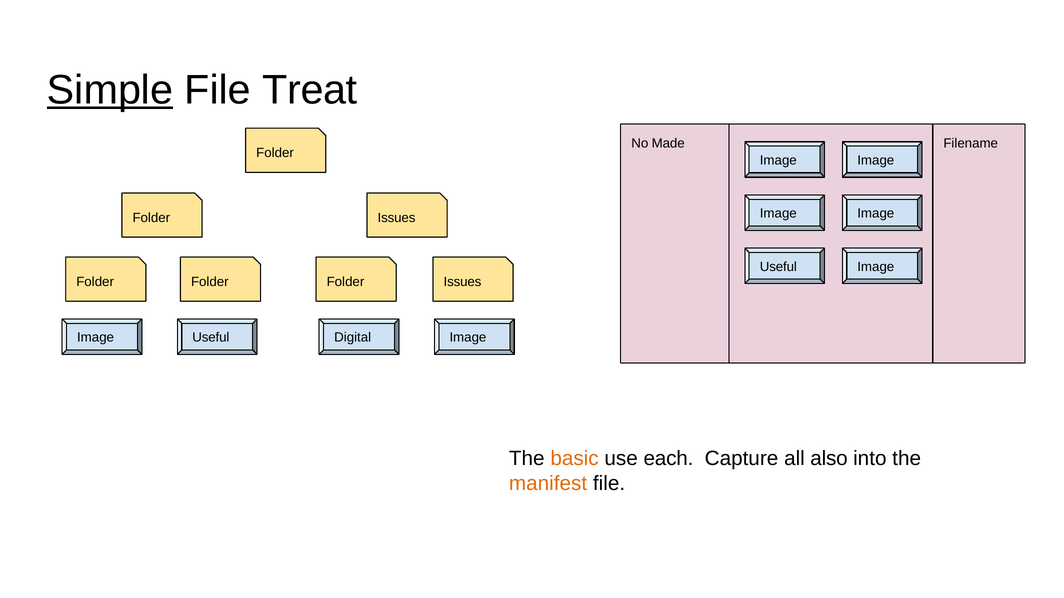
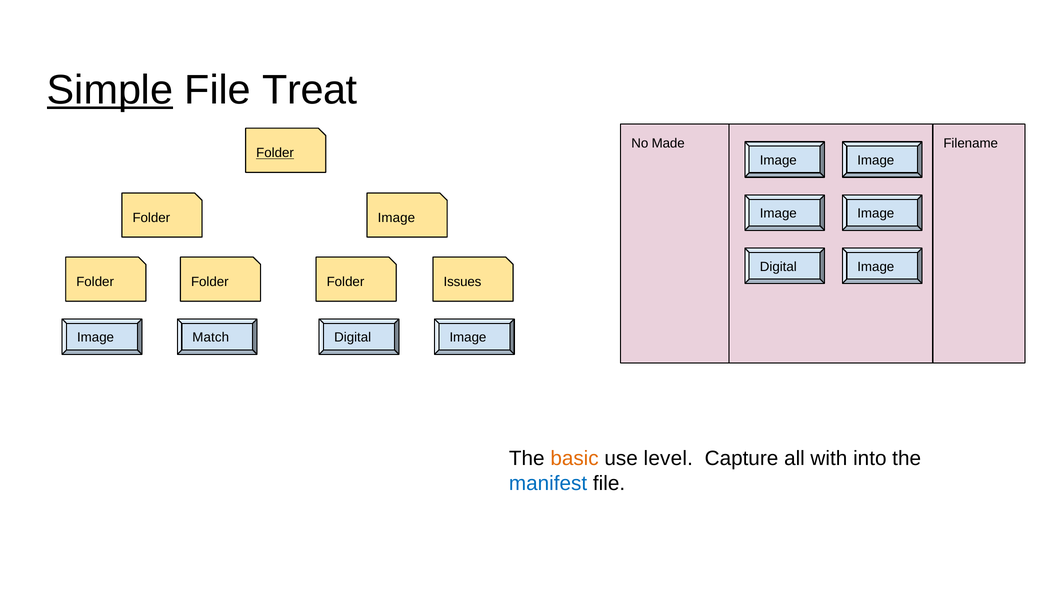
Folder at (275, 153) underline: none -> present
Issues at (397, 218): Issues -> Image
Useful at (778, 267): Useful -> Digital
Useful at (211, 338): Useful -> Match
each: each -> level
also: also -> with
manifest colour: orange -> blue
